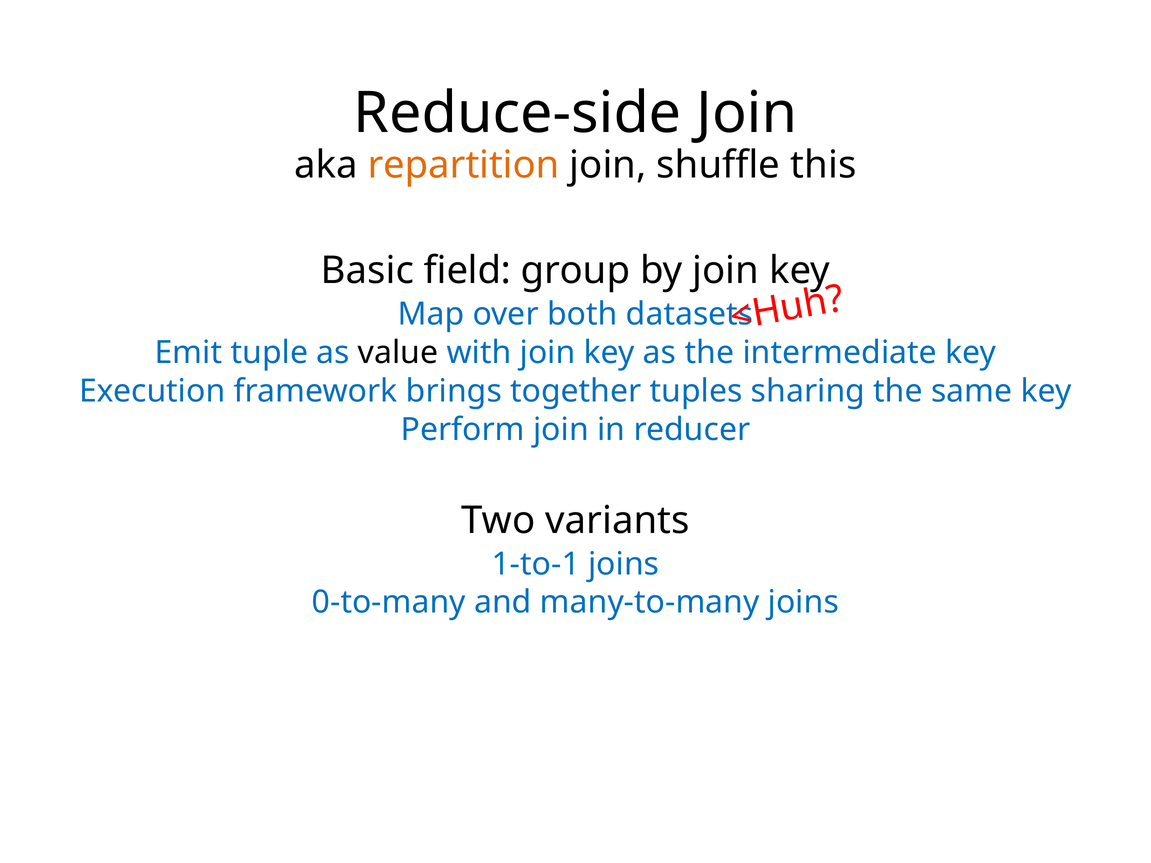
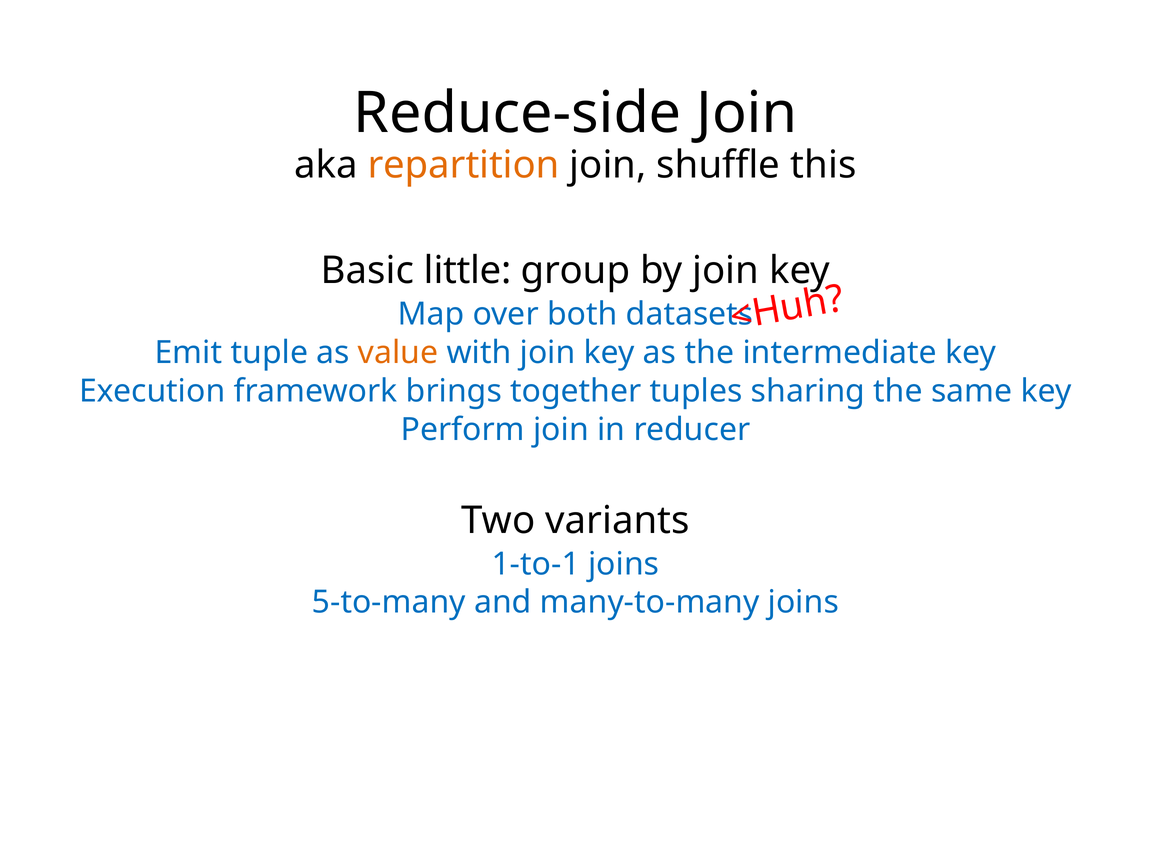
field: field -> little
value colour: black -> orange
0-to-many: 0-to-many -> 5-to-many
